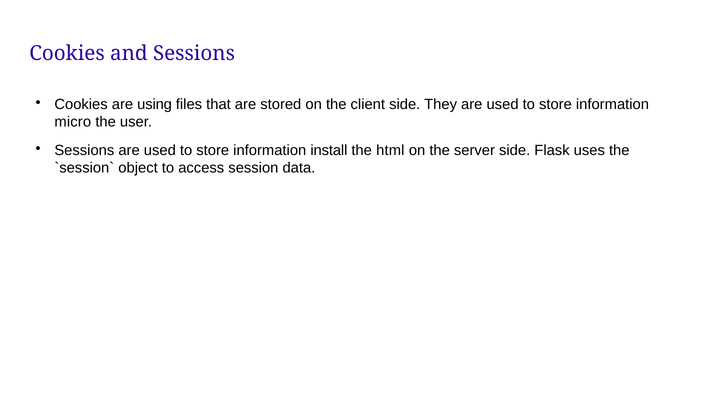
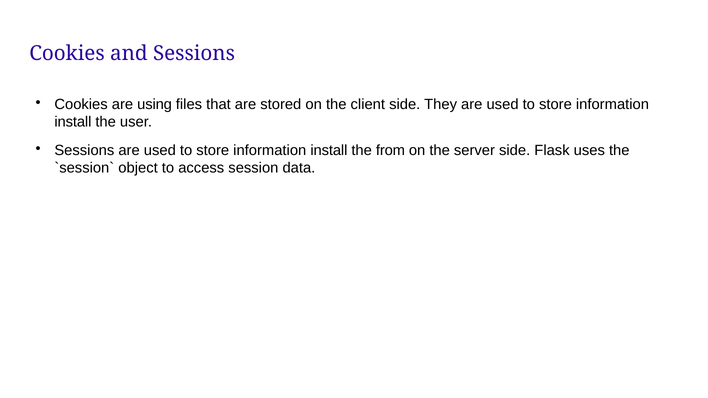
micro at (73, 122): micro -> install
html: html -> from
